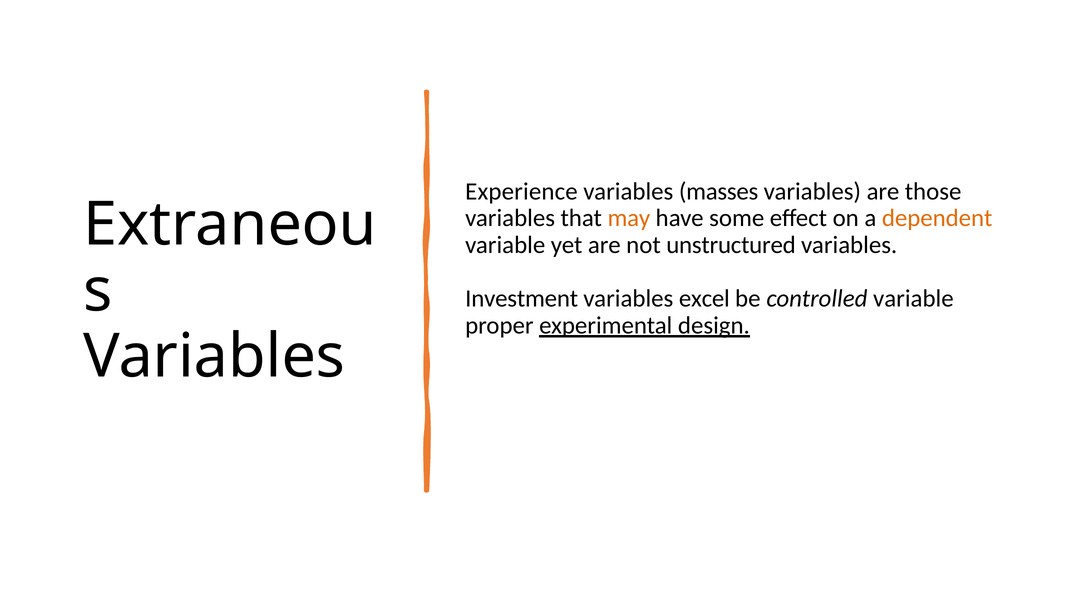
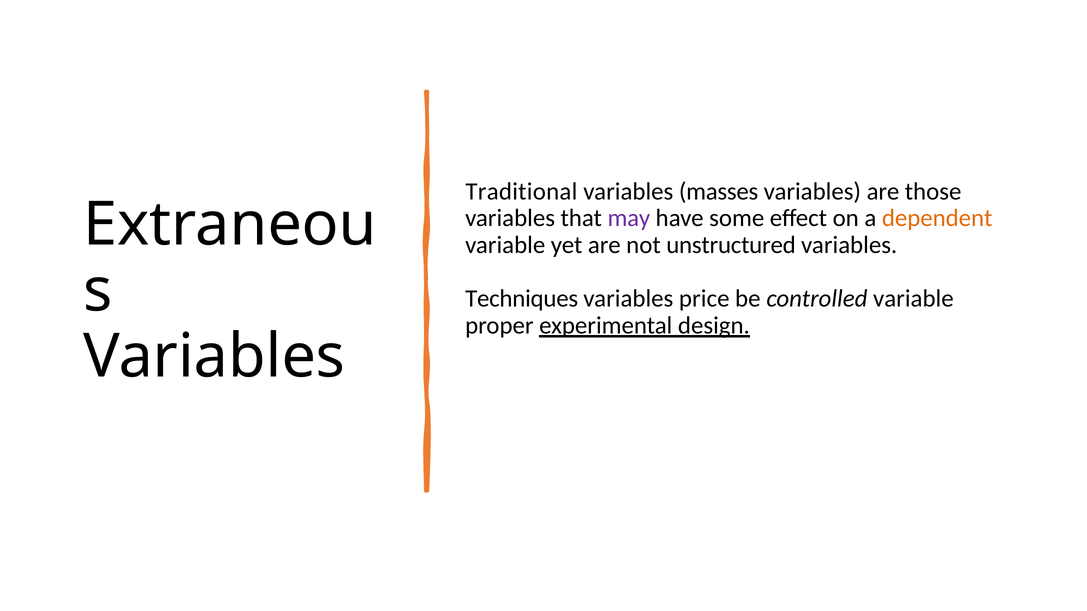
Experience: Experience -> Traditional
may colour: orange -> purple
Investment: Investment -> Techniques
excel: excel -> price
